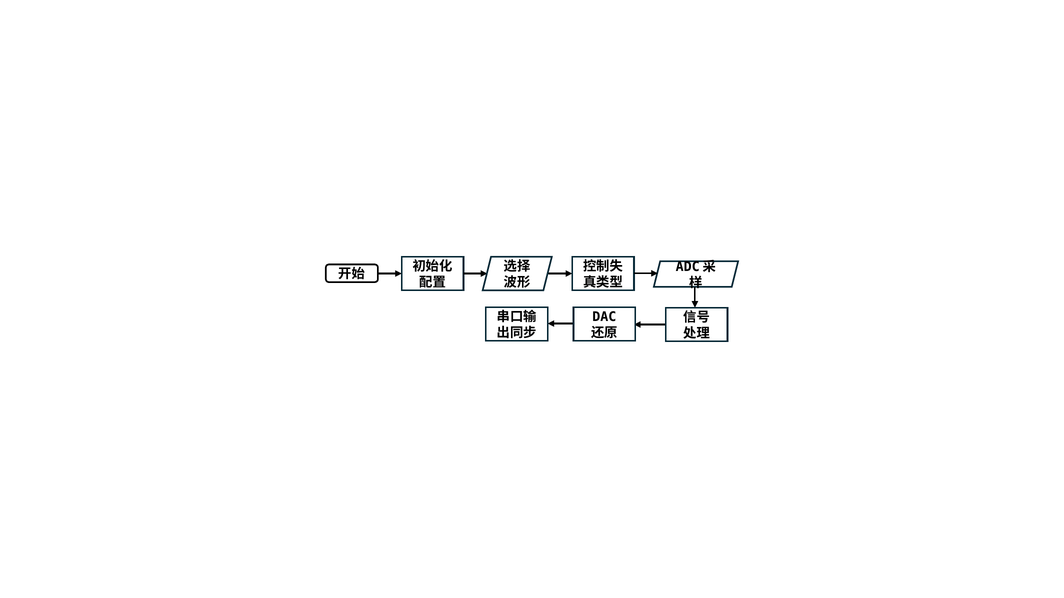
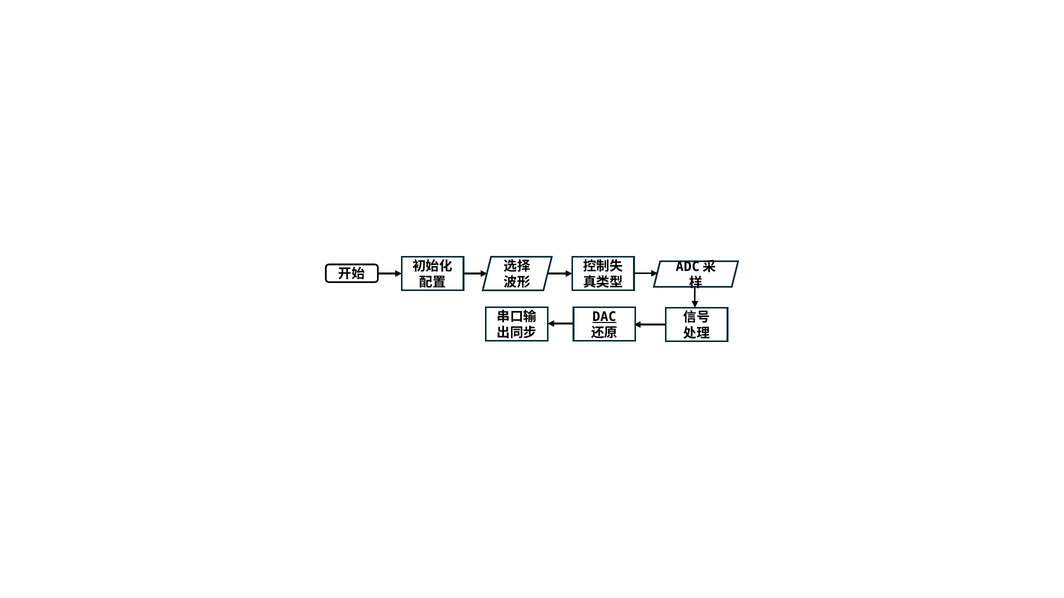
DAC underline: none -> present
